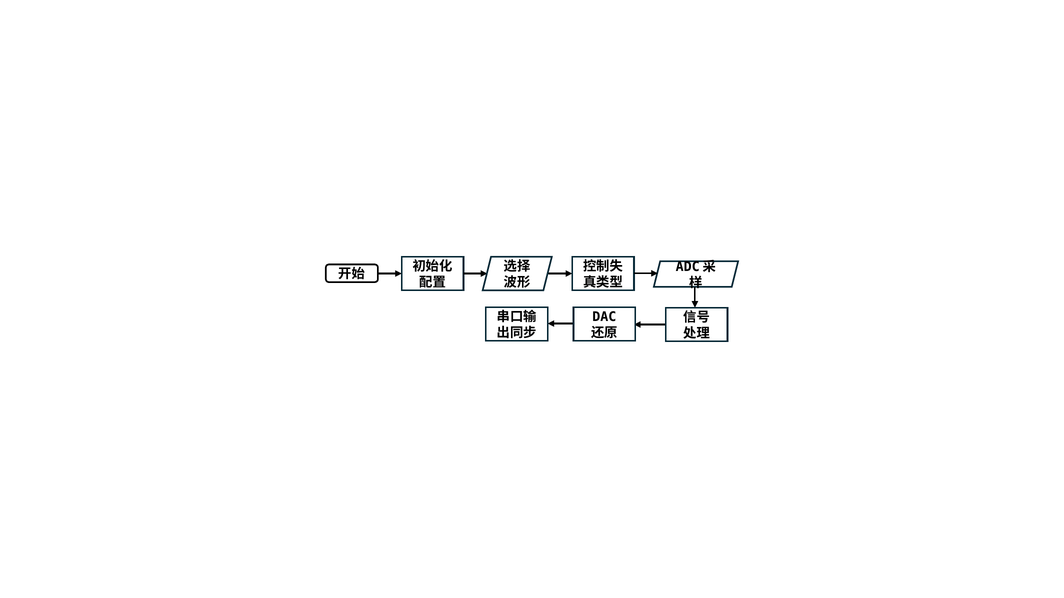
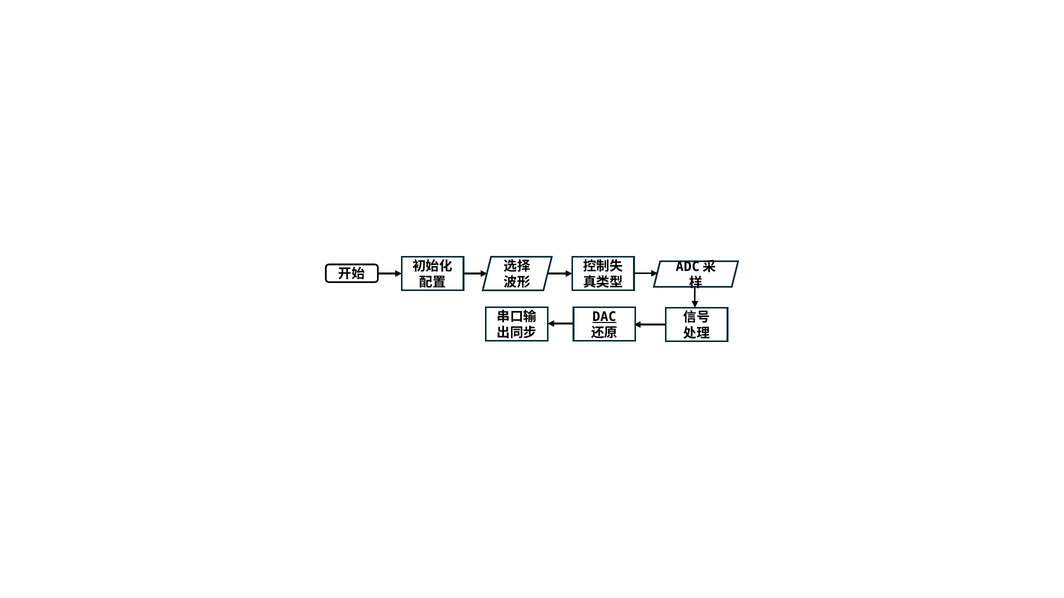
DAC underline: none -> present
